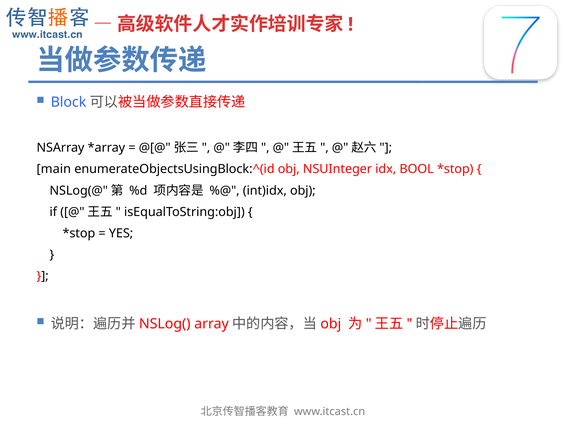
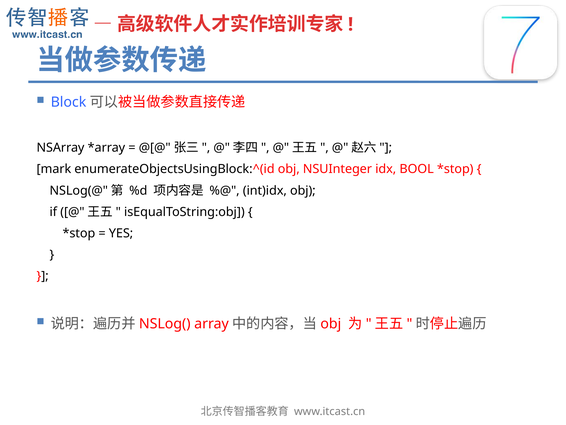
main: main -> mark
